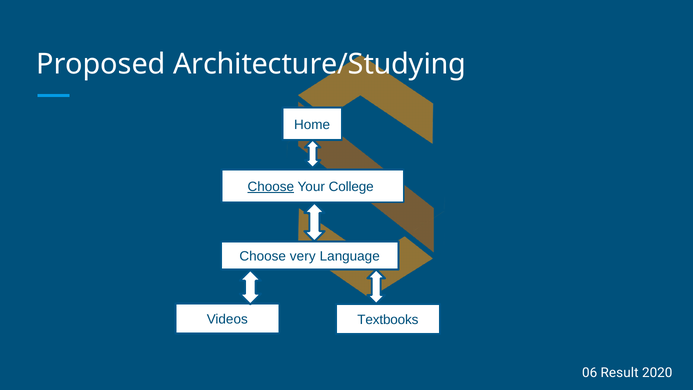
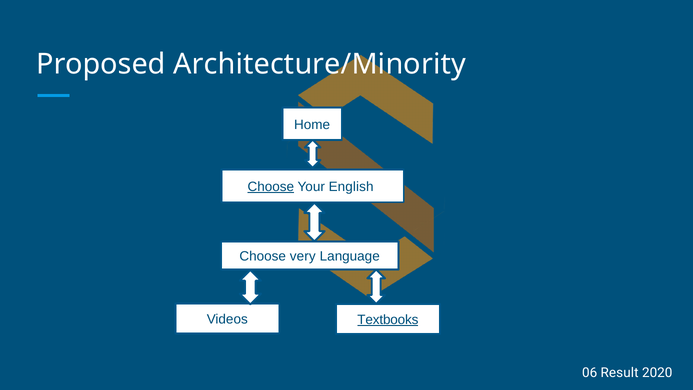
Architecture/Studying: Architecture/Studying -> Architecture/Minority
College: College -> English
Textbooks underline: none -> present
